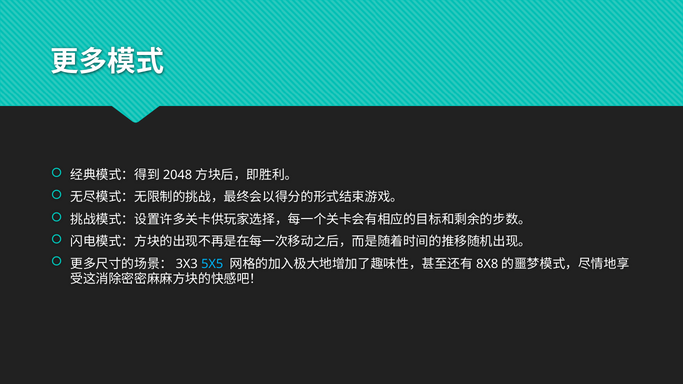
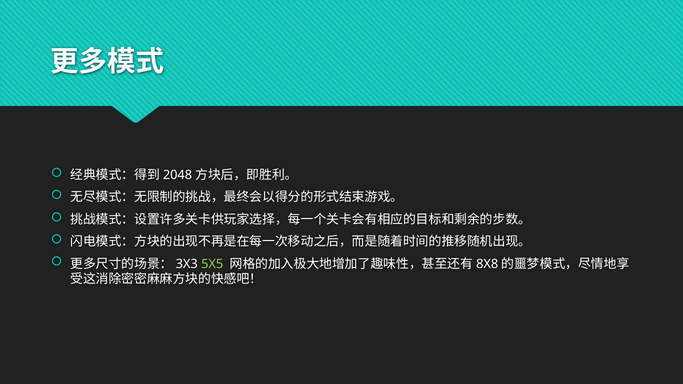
5X5 colour: light blue -> light green
